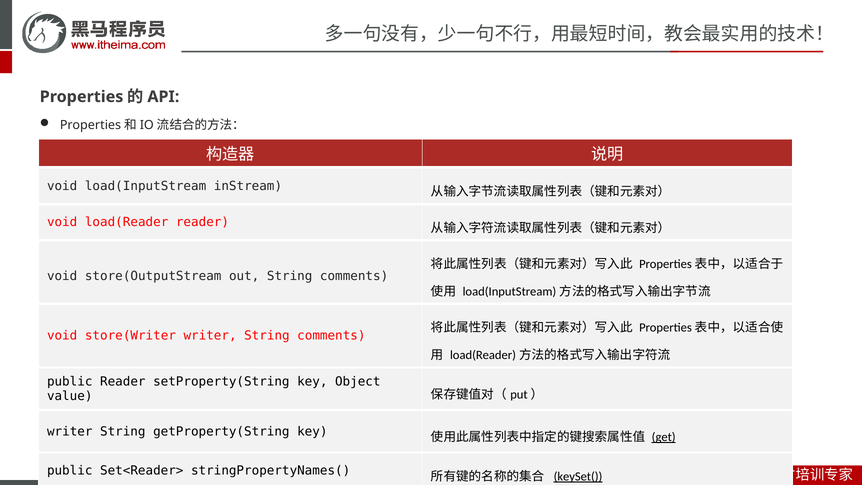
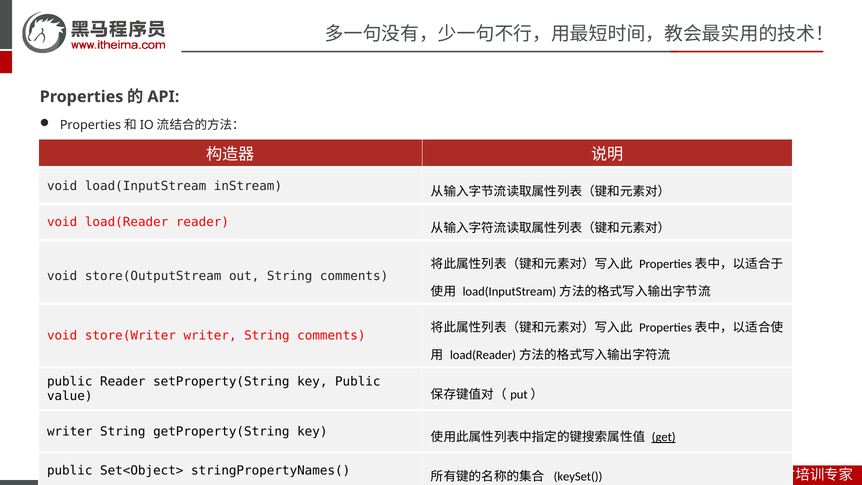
key Object: Object -> Public
Set<Reader>: Set<Reader> -> Set<Object>
keySet( underline: present -> none
